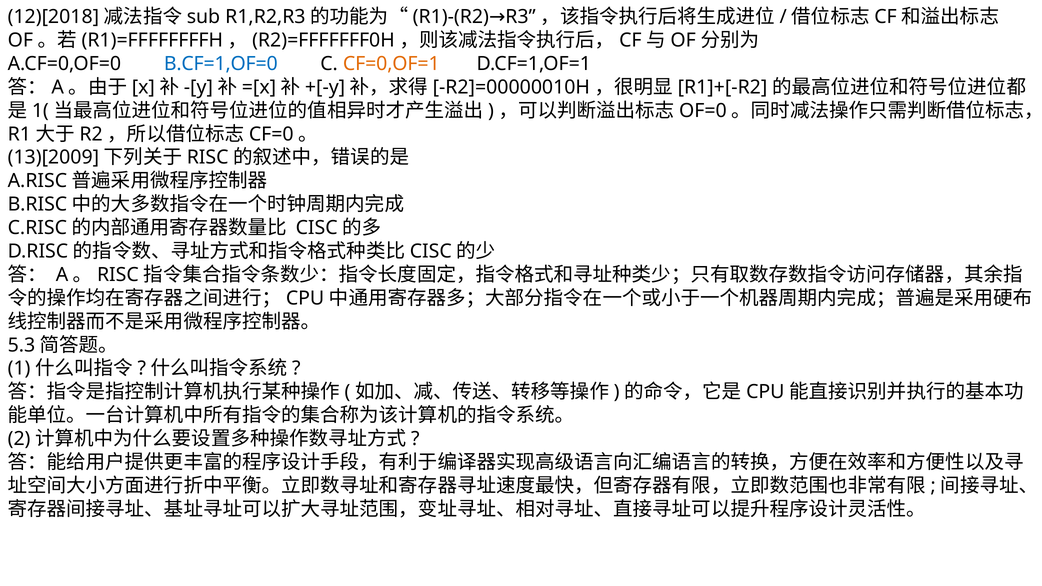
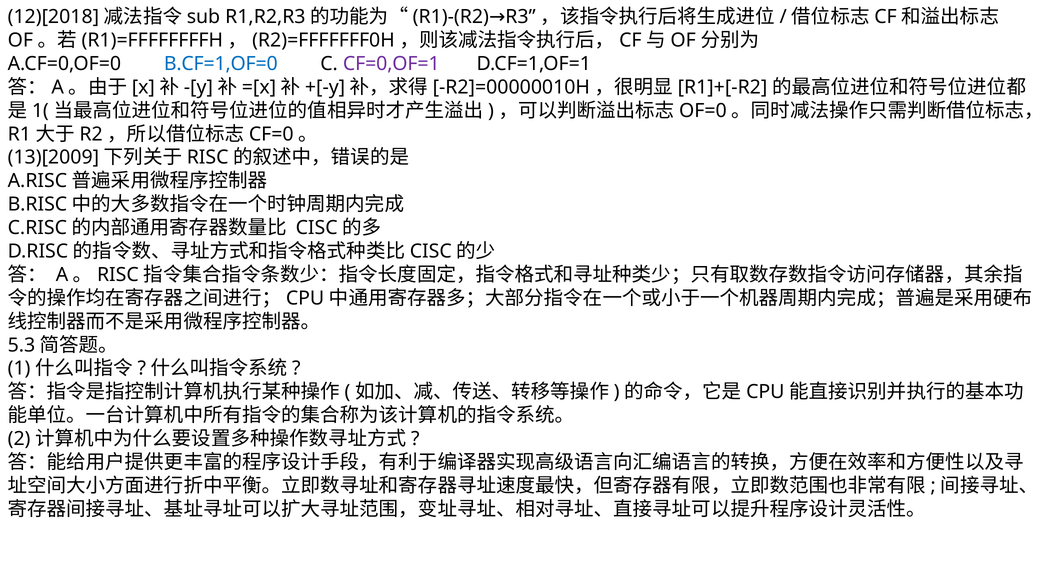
CF=0,OF=1 colour: orange -> purple
